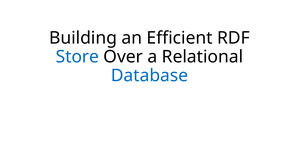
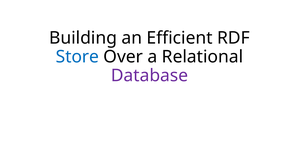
Database colour: blue -> purple
